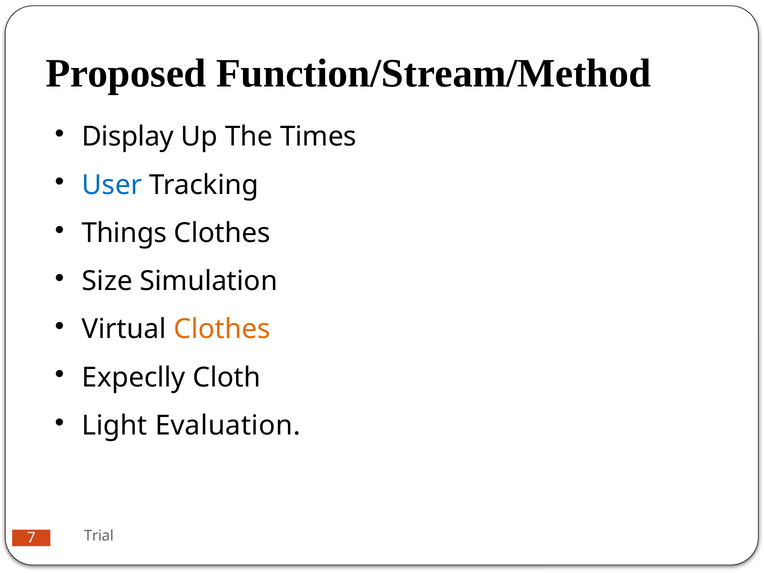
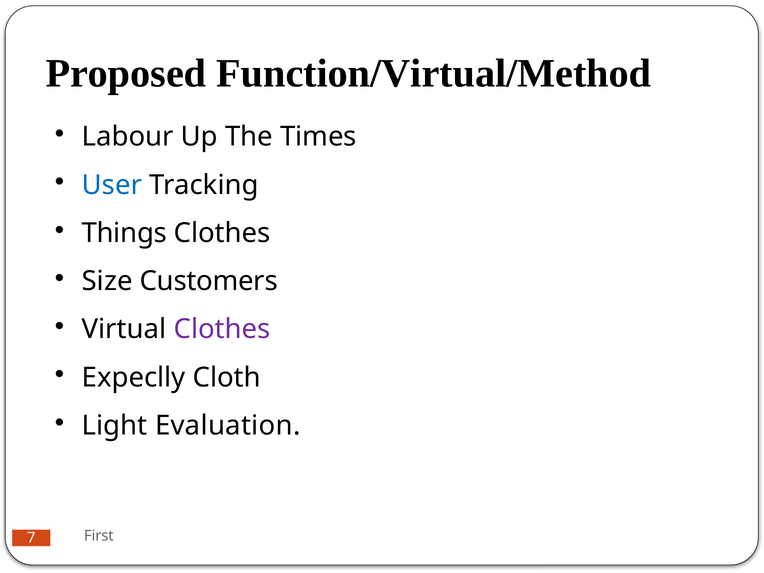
Function/Stream/Method: Function/Stream/Method -> Function/Virtual/Method
Display: Display -> Labour
Simulation: Simulation -> Customers
Clothes at (222, 329) colour: orange -> purple
Trial: Trial -> First
